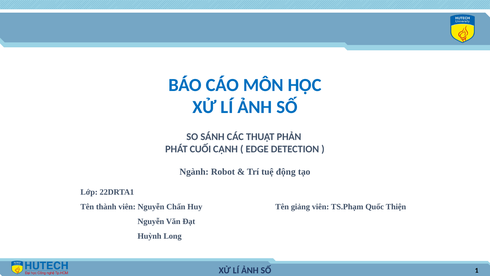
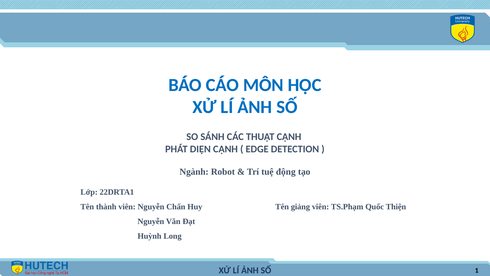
THUẬT PHẢN: PHẢN -> CẠNH
CUỐI: CUỐI -> DIỆN
